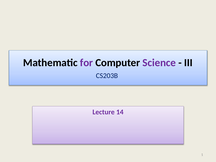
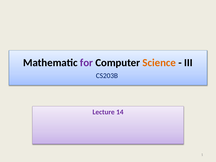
Science colour: purple -> orange
